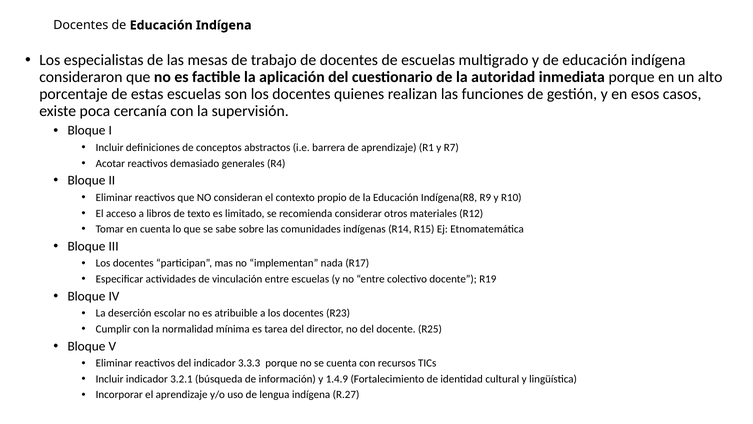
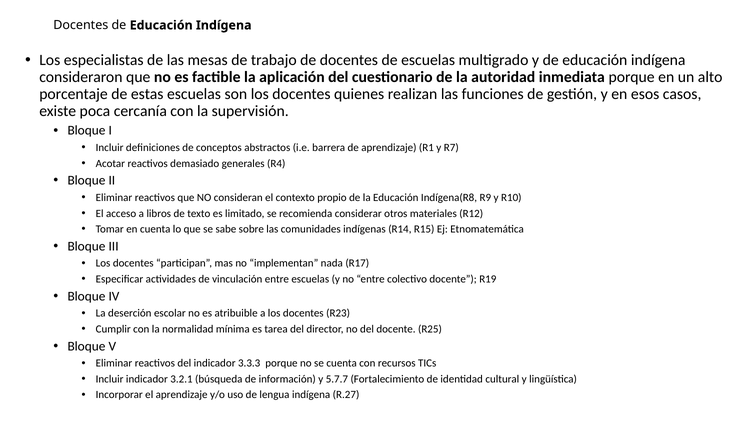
1.4.9: 1.4.9 -> 5.7.7
